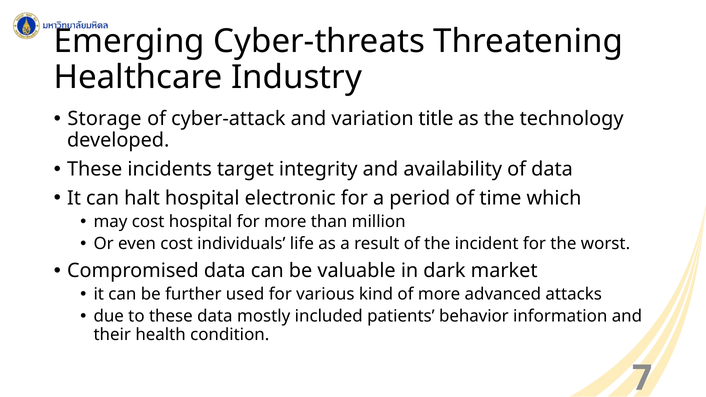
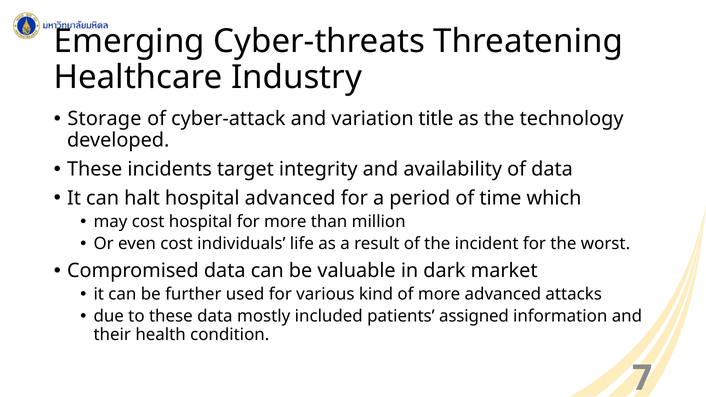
hospital electronic: electronic -> advanced
behavior: behavior -> assigned
